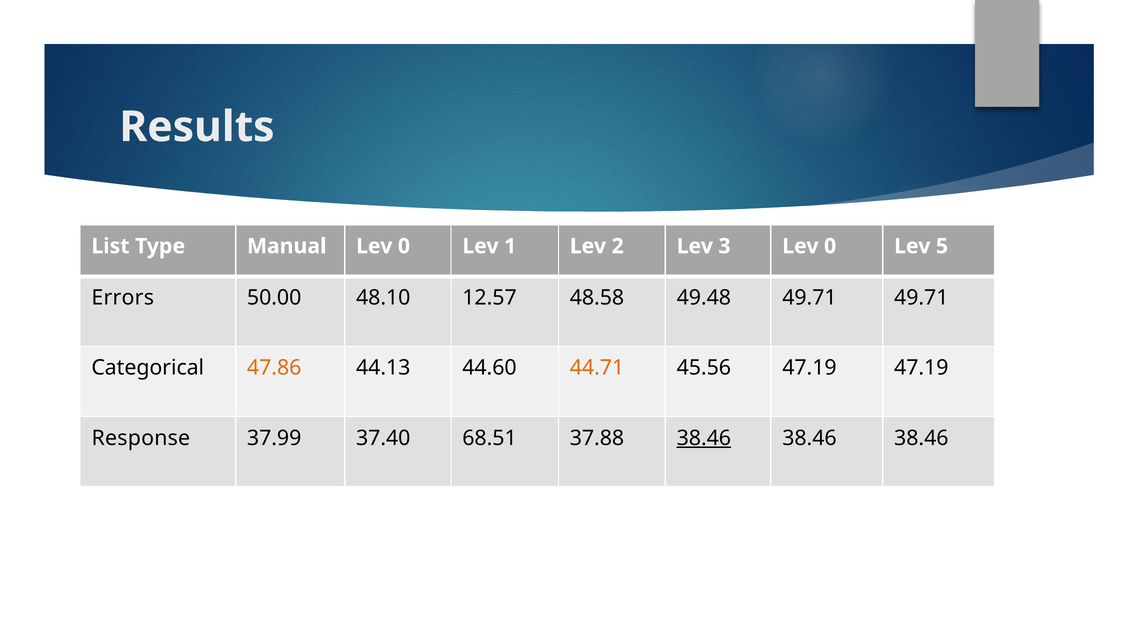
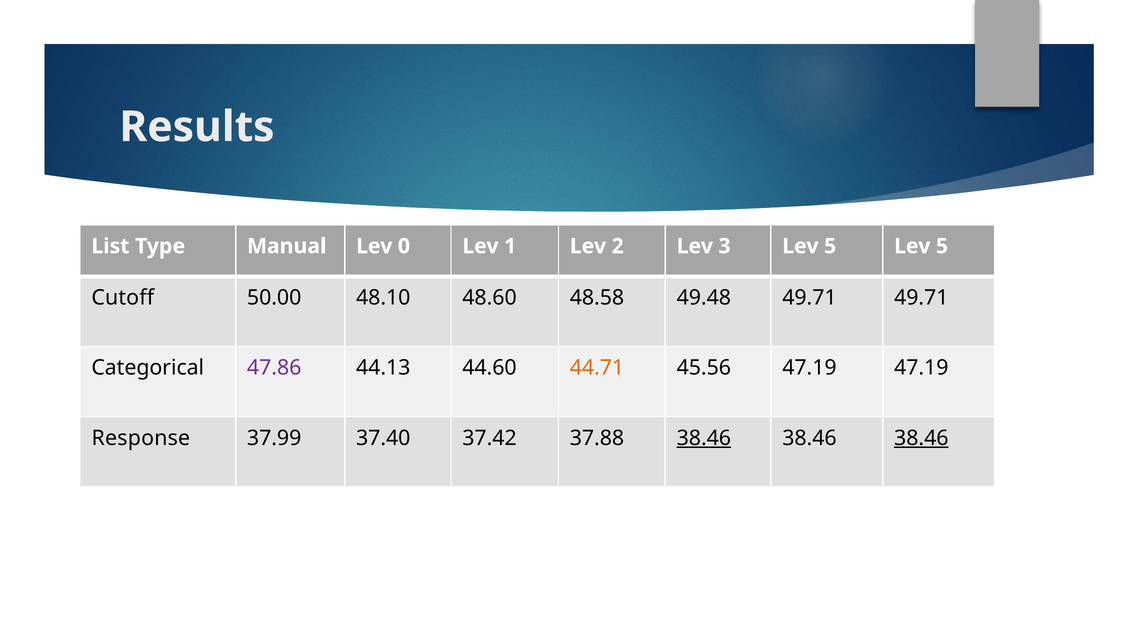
3 Lev 0: 0 -> 5
Errors: Errors -> Cutoff
12.57: 12.57 -> 48.60
47.86 colour: orange -> purple
68.51: 68.51 -> 37.42
38.46 at (921, 438) underline: none -> present
